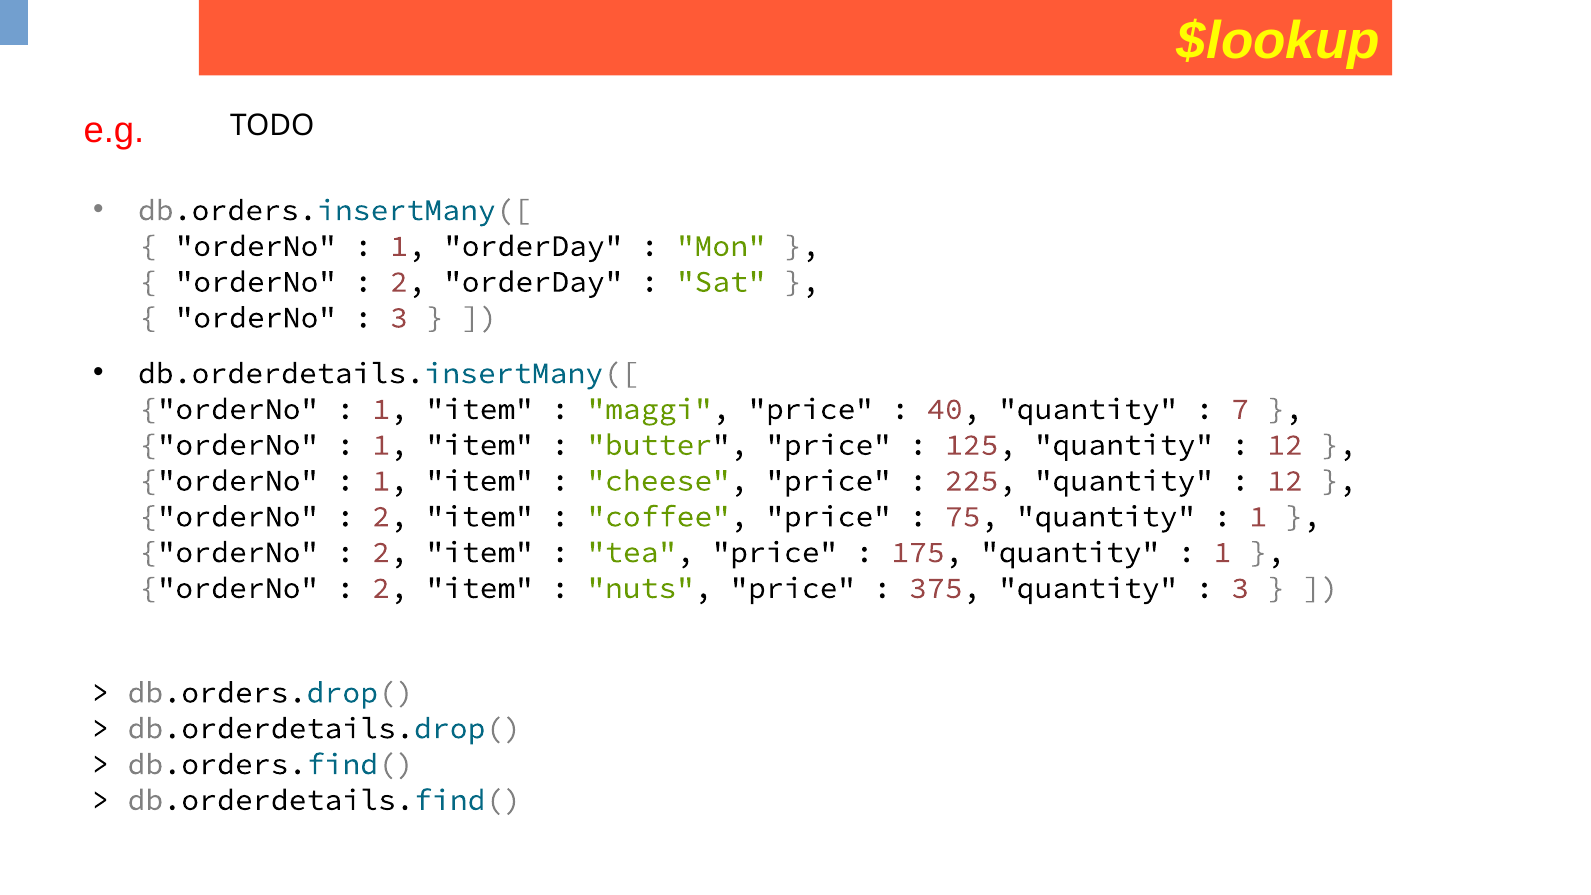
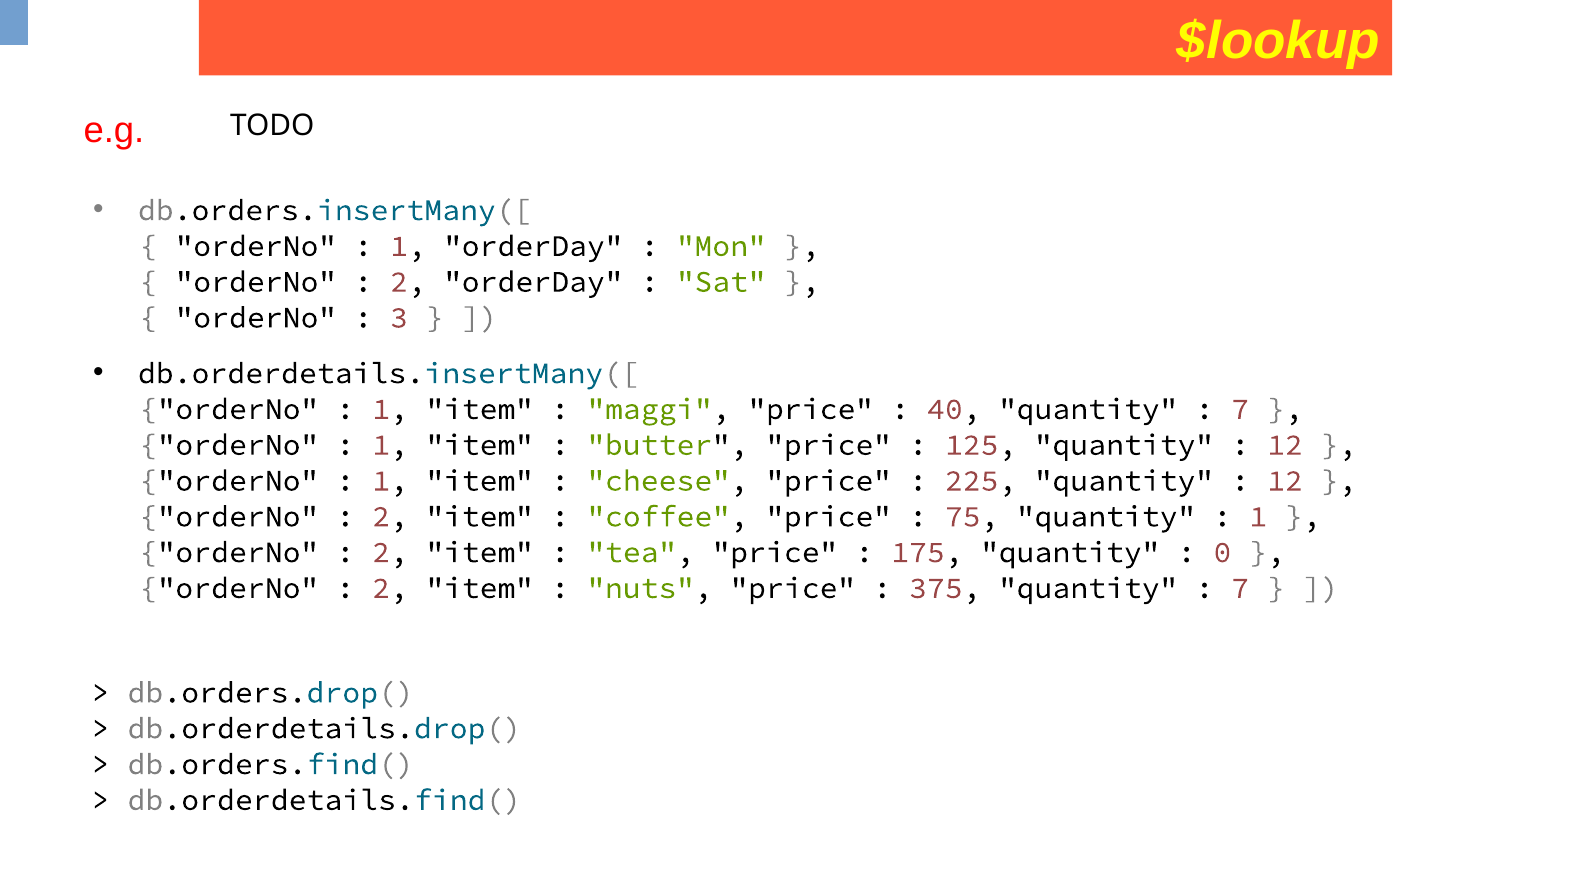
1 at (1222, 552): 1 -> 0
3 at (1240, 588): 3 -> 7
